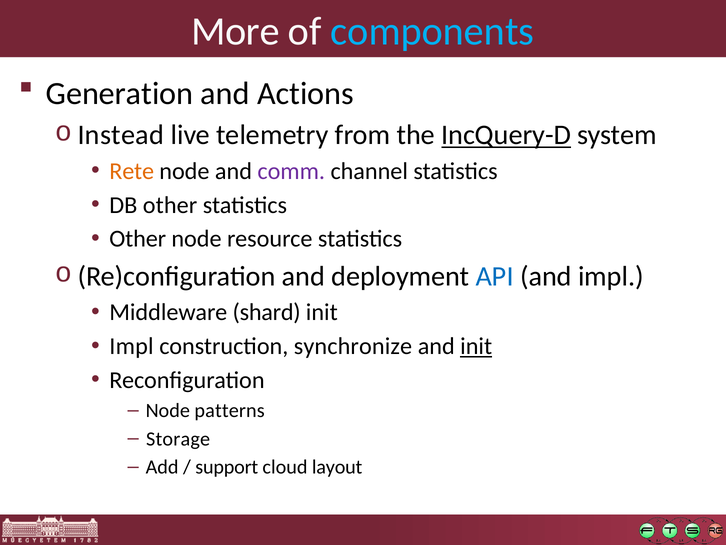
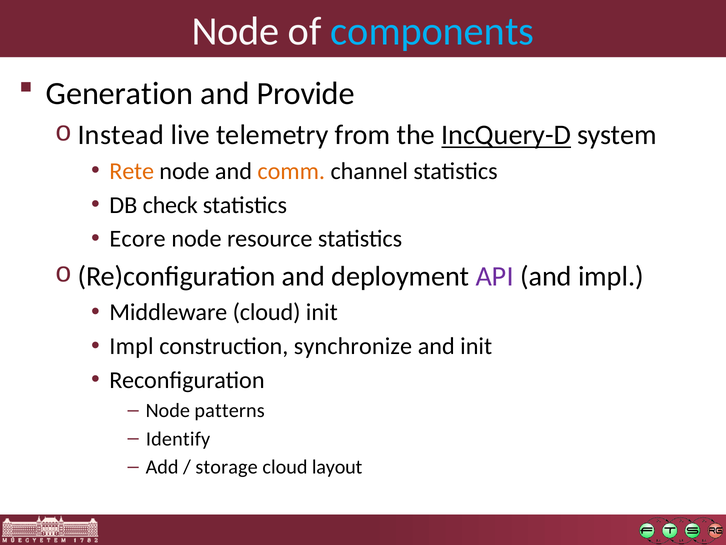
More at (235, 31): More -> Node
Actions: Actions -> Provide
comm colour: purple -> orange
DB other: other -> check
Other at (138, 239): Other -> Ecore
API colour: blue -> purple
Middleware shard: shard -> cloud
init at (476, 346) underline: present -> none
Storage: Storage -> Identify
support: support -> storage
